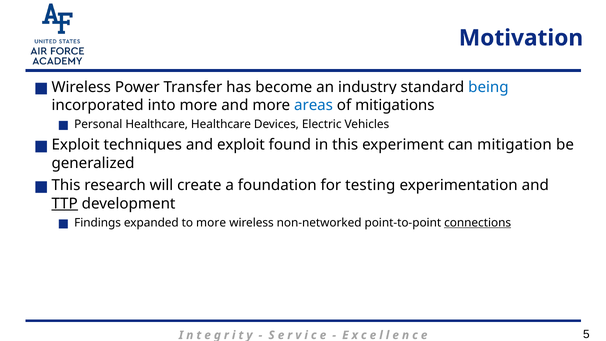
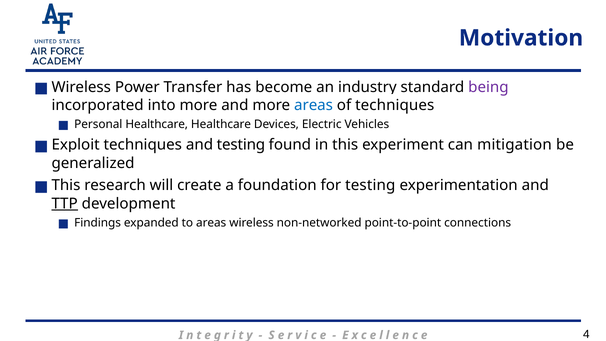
being colour: blue -> purple
of mitigations: mitigations -> techniques
and exploit: exploit -> testing
to more: more -> areas
connections underline: present -> none
5: 5 -> 4
